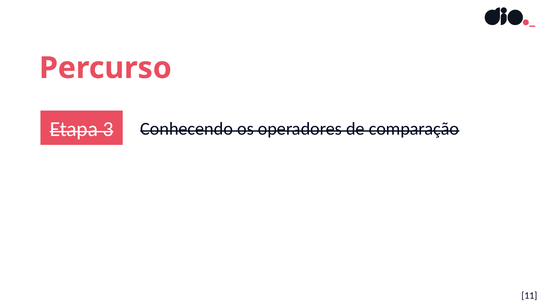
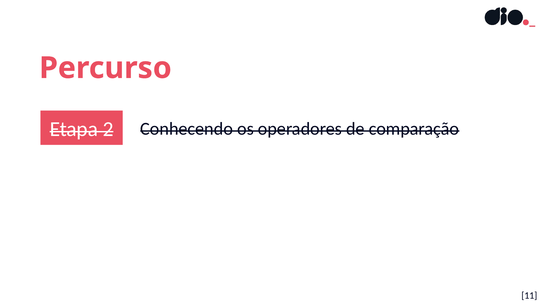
3: 3 -> 2
